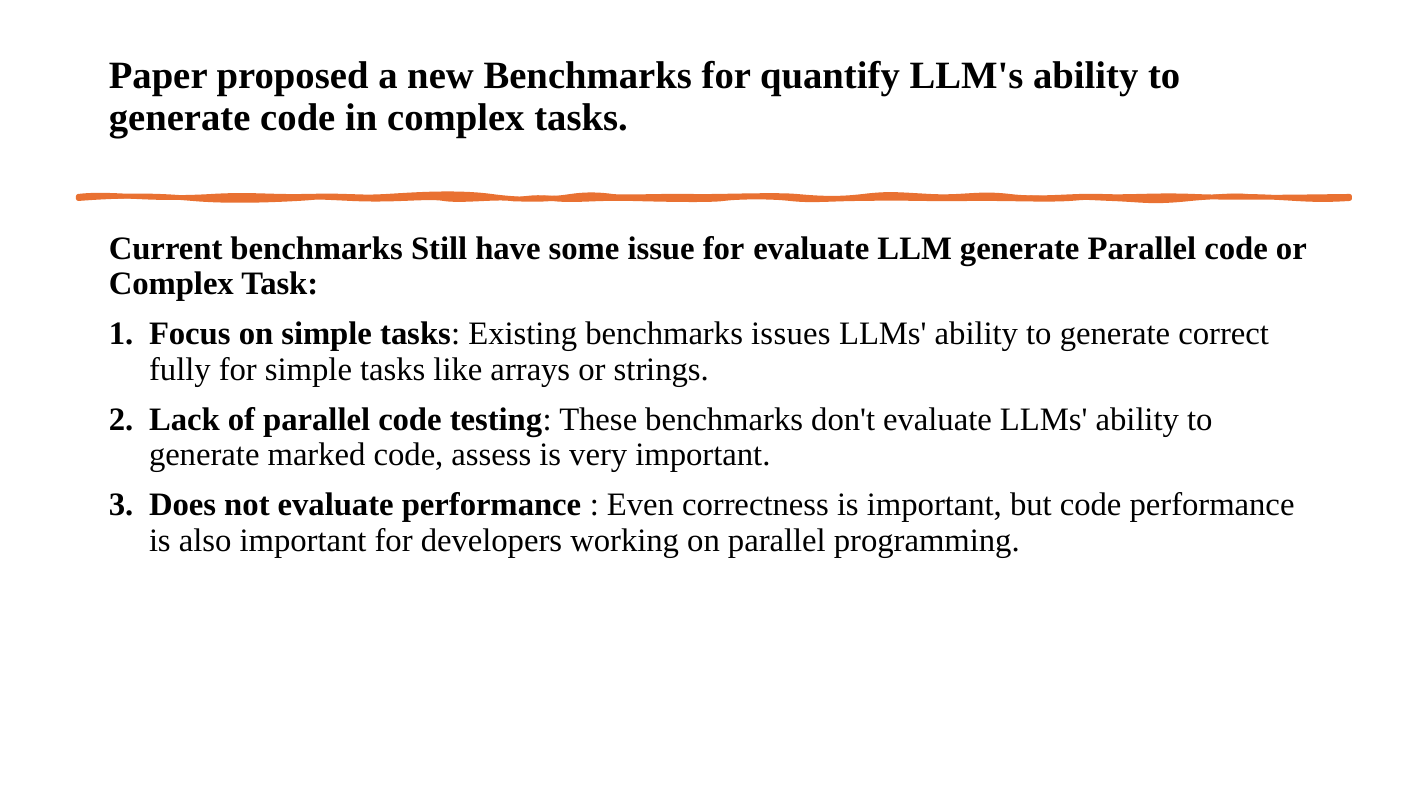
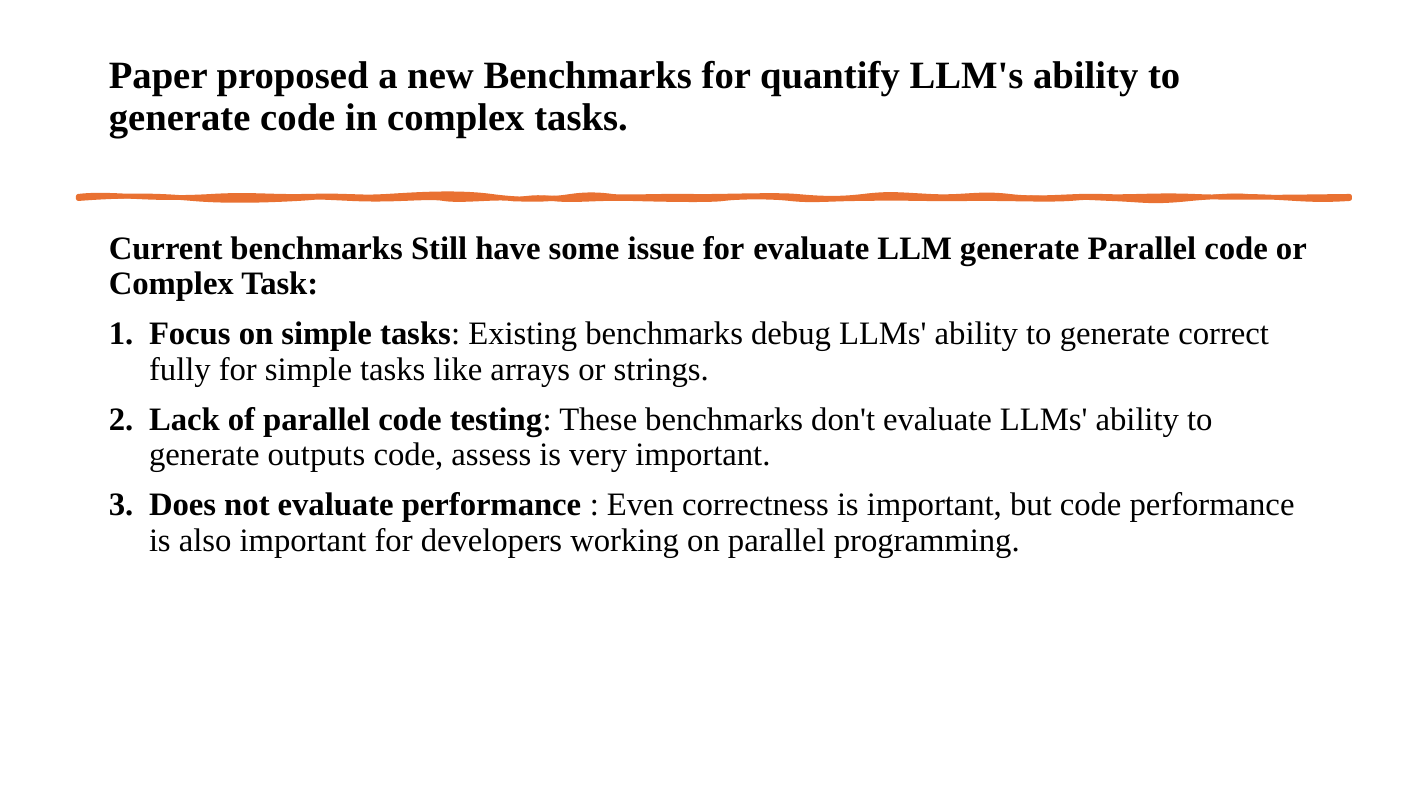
issues: issues -> debug
marked: marked -> outputs
